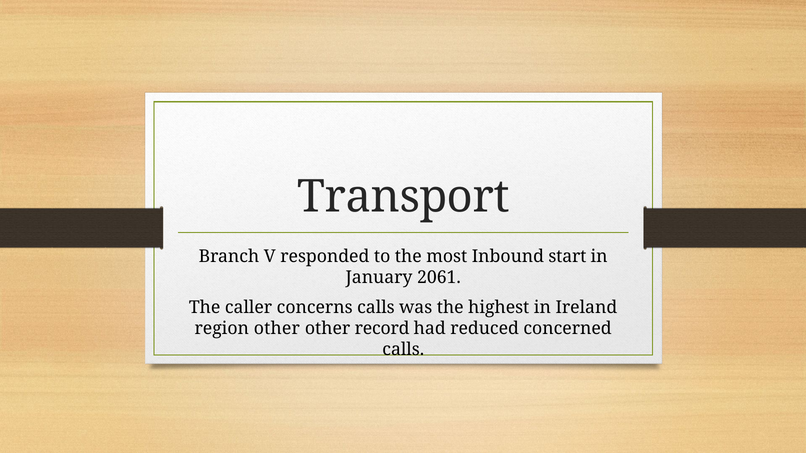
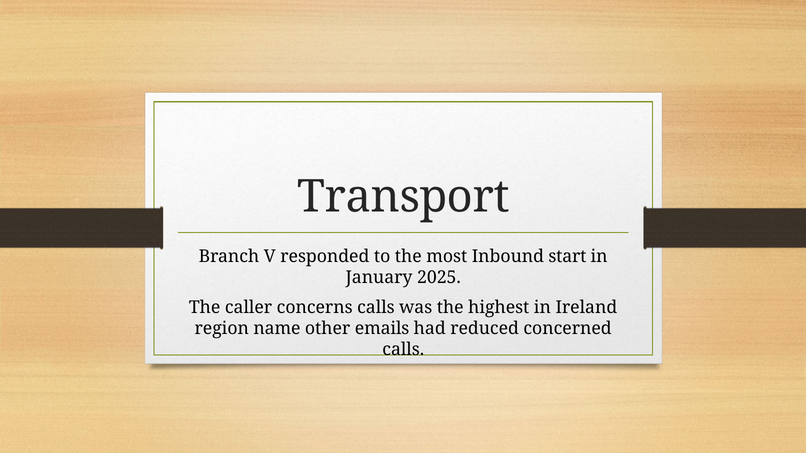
2061: 2061 -> 2025
region other: other -> name
record: record -> emails
